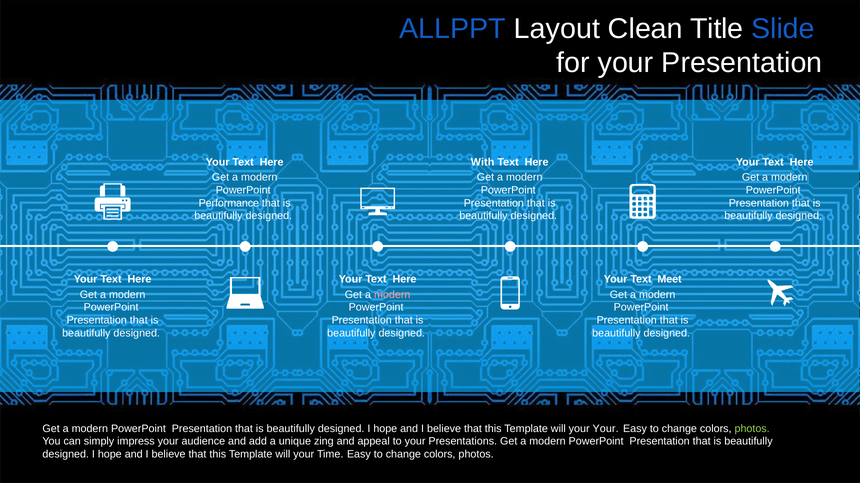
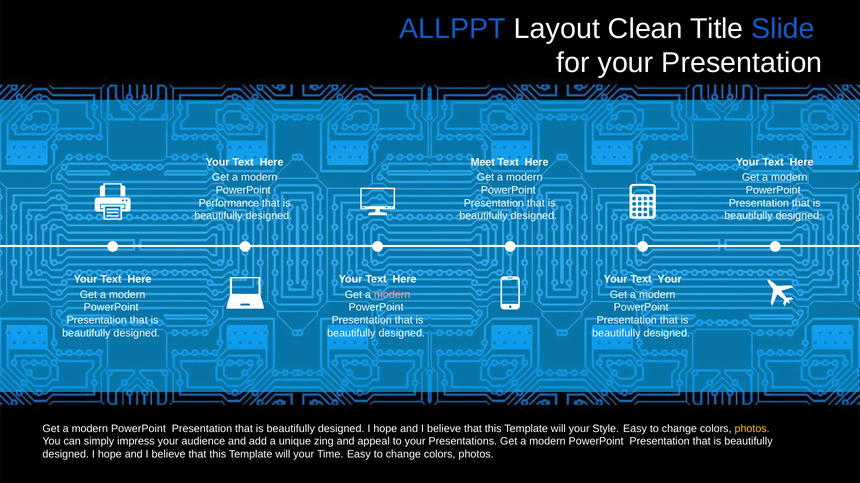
With: With -> Meet
Text Meet: Meet -> Your
your Your: Your -> Style
photos at (752, 429) colour: light green -> yellow
